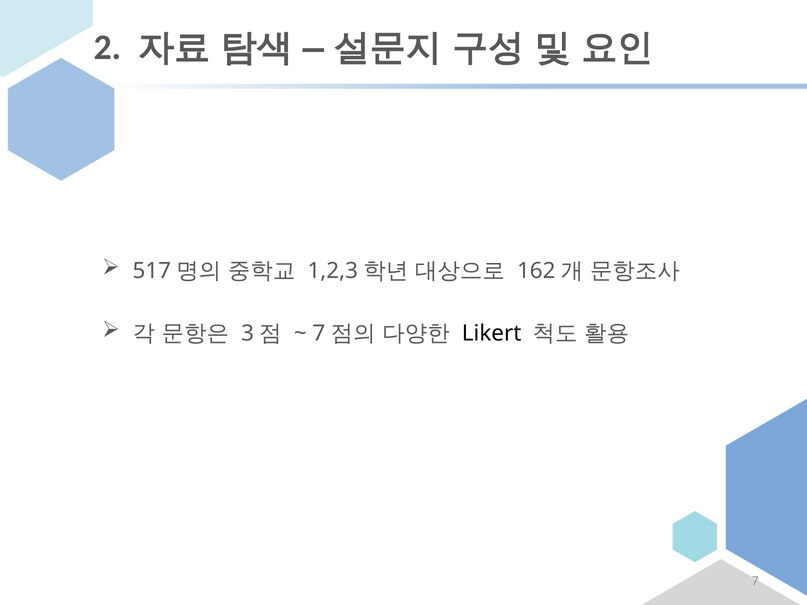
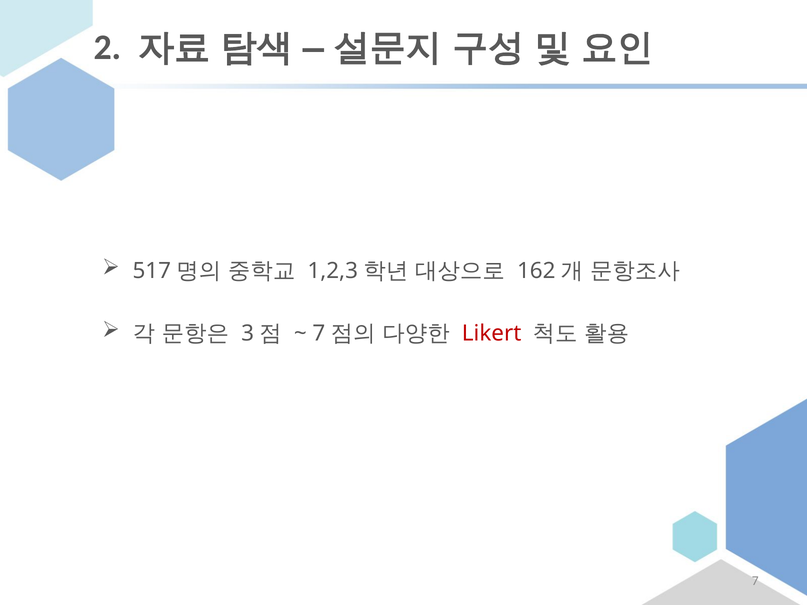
Likert colour: black -> red
